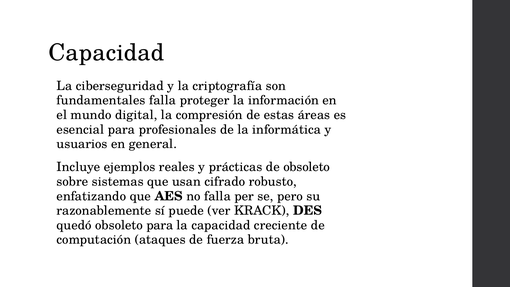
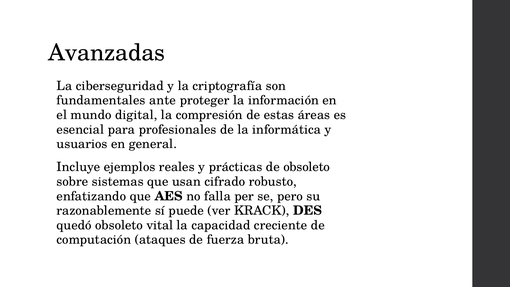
Capacidad at (106, 53): Capacidad -> Avanzadas
fundamentales falla: falla -> ante
obsoleto para: para -> vital
